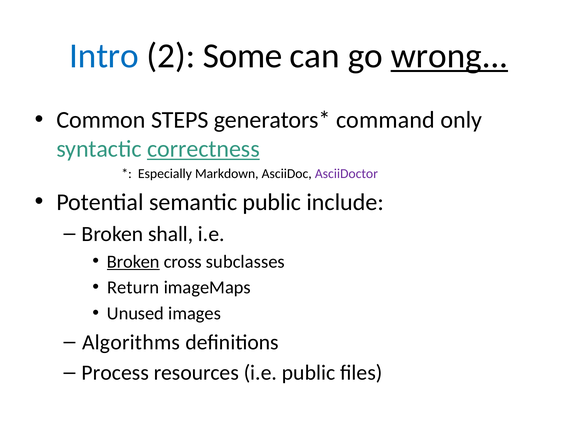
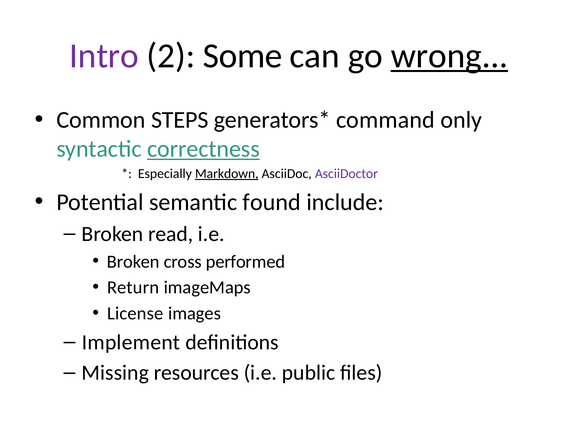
Intro colour: blue -> purple
Markdown underline: none -> present
semantic public: public -> found
shall: shall -> read
Broken at (133, 262) underline: present -> none
subclasses: subclasses -> performed
Unused: Unused -> License
Algorithms: Algorithms -> Implement
Process: Process -> Missing
